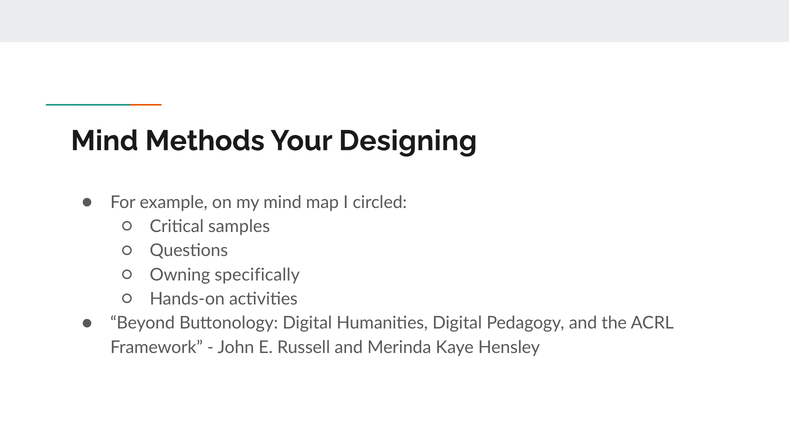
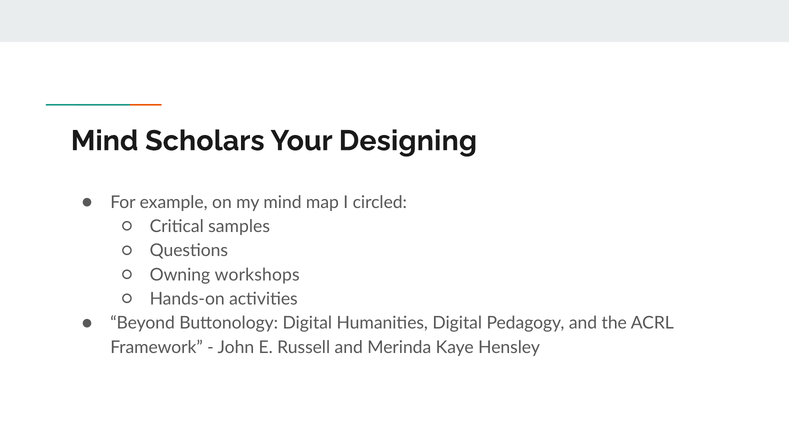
Methods: Methods -> Scholars
specifically: specifically -> workshops
